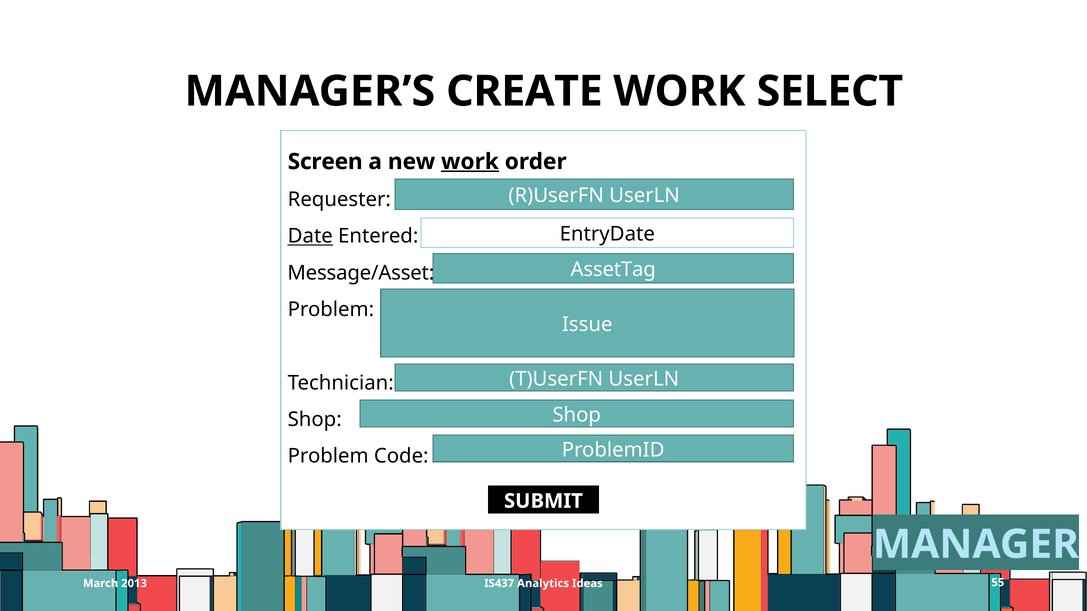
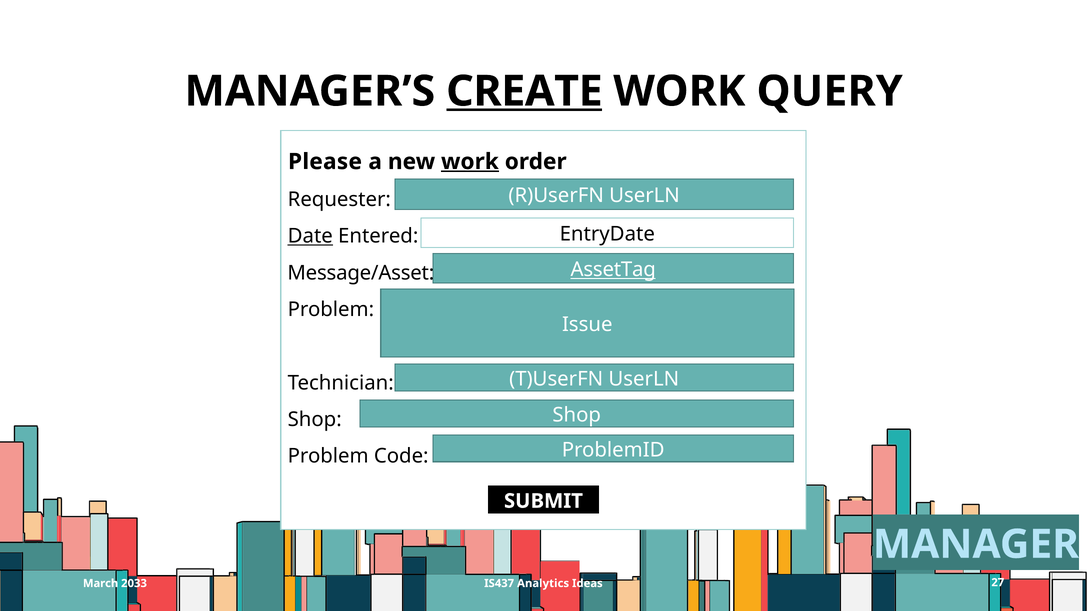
CREATE underline: none -> present
SELECT: SELECT -> QUERY
Screen: Screen -> Please
AssetTag underline: none -> present
2013: 2013 -> 2033
55: 55 -> 27
